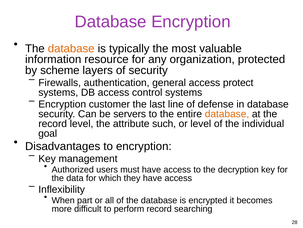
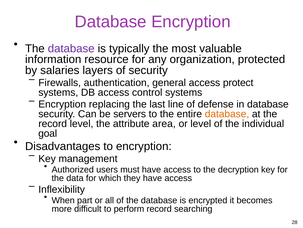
database at (71, 48) colour: orange -> purple
scheme: scheme -> salaries
customer: customer -> replacing
such: such -> area
